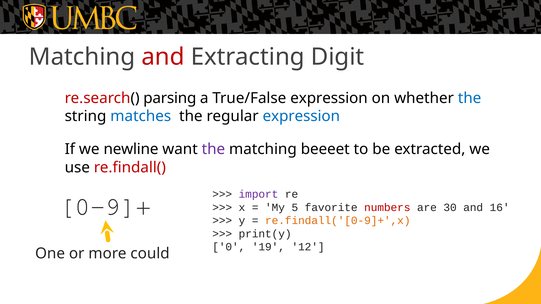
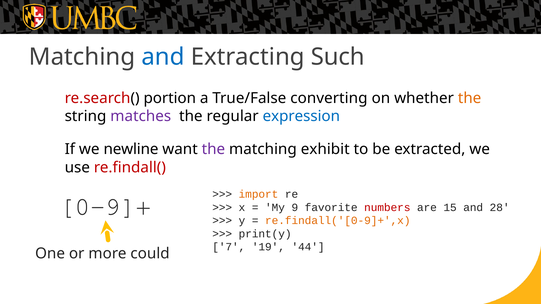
and at (163, 57) colour: red -> blue
Digit: Digit -> Such
parsing: parsing -> portion
True/False expression: expression -> converting
the at (470, 98) colour: blue -> orange
matches colour: blue -> purple
beeeet: beeeet -> exhibit
import colour: purple -> orange
5: 5 -> 9
30: 30 -> 15
16: 16 -> 28
0: 0 -> 7
12: 12 -> 44
